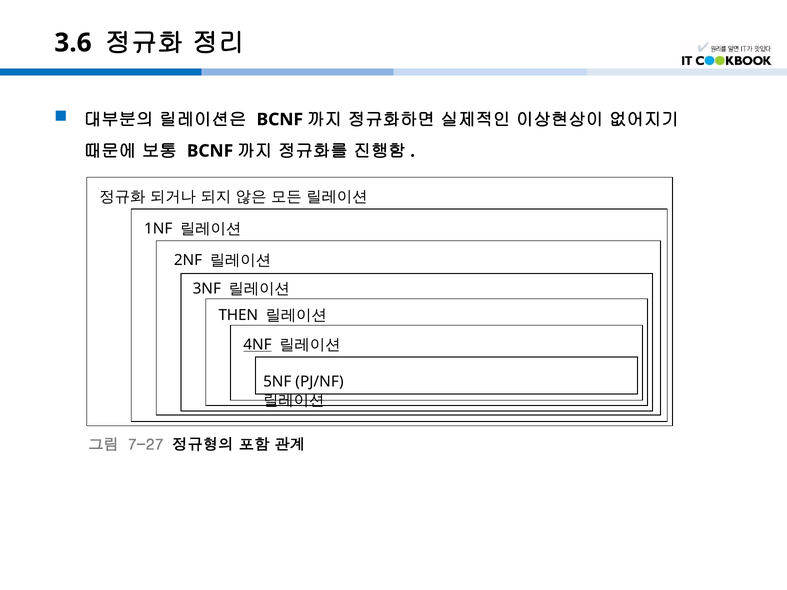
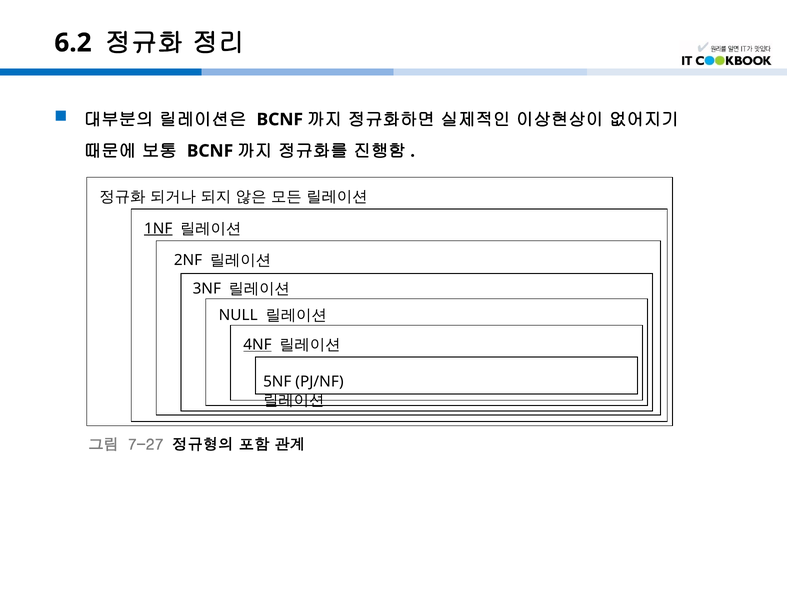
3.6: 3.6 -> 6.2
1NF underline: none -> present
THEN: THEN -> NULL
